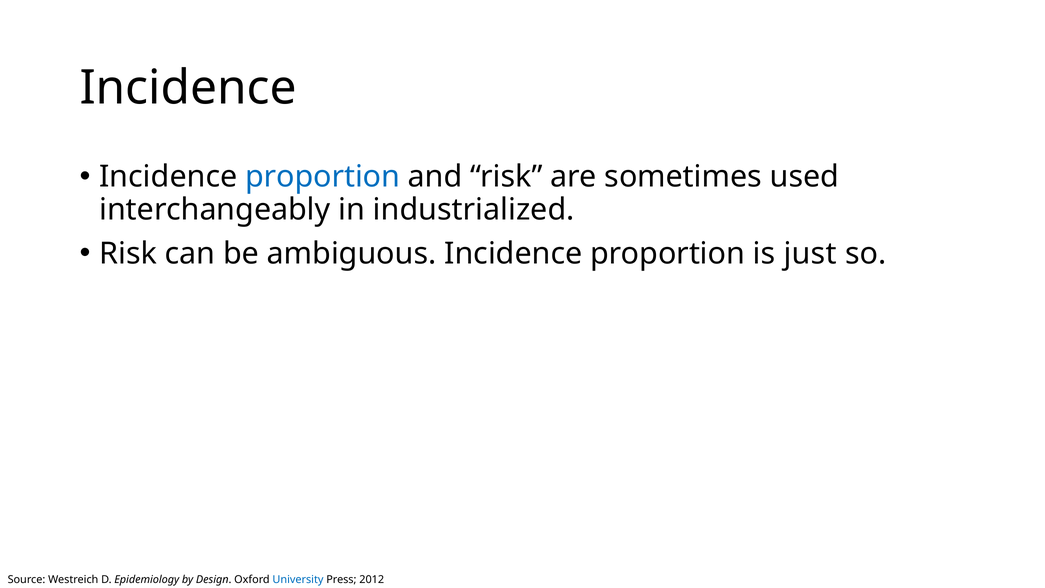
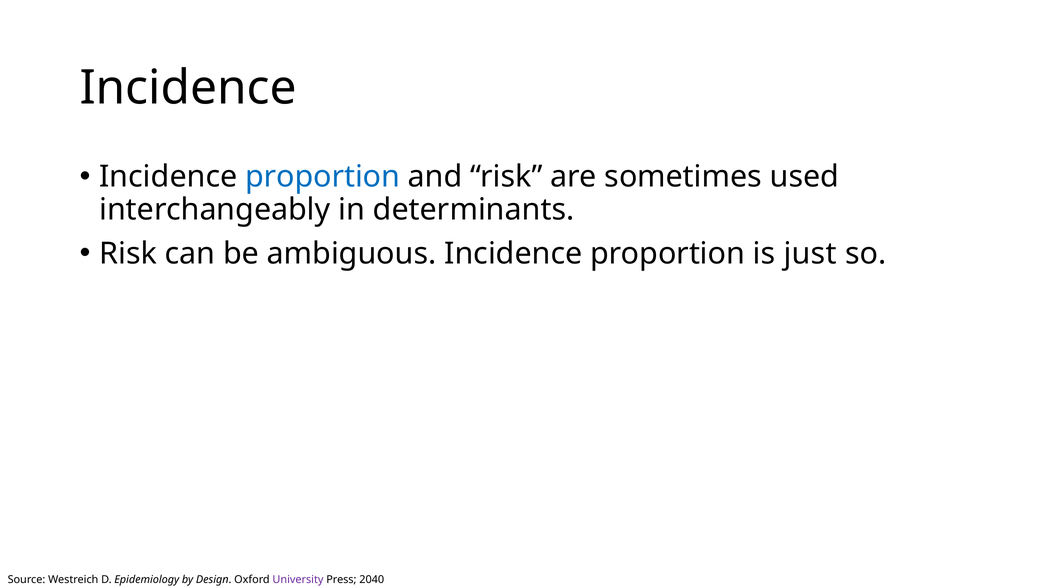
industrialized: industrialized -> determinants
University colour: blue -> purple
2012: 2012 -> 2040
